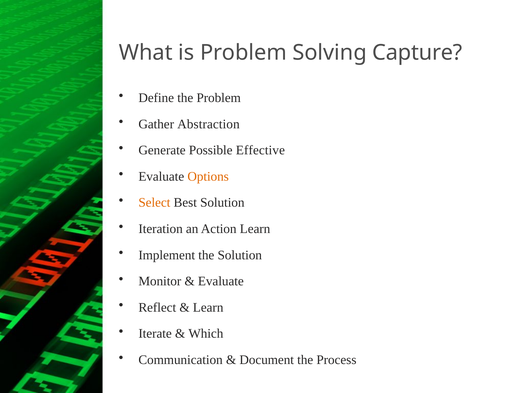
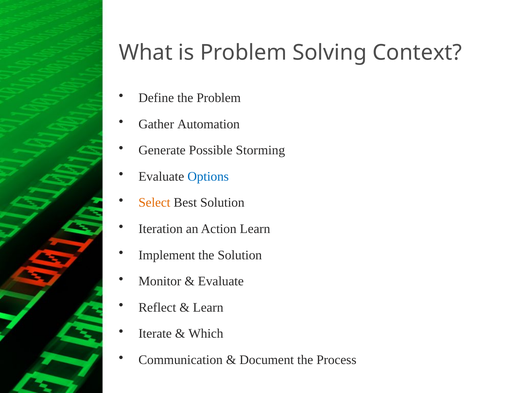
Capture: Capture -> Context
Abstraction: Abstraction -> Automation
Effective: Effective -> Storming
Options colour: orange -> blue
